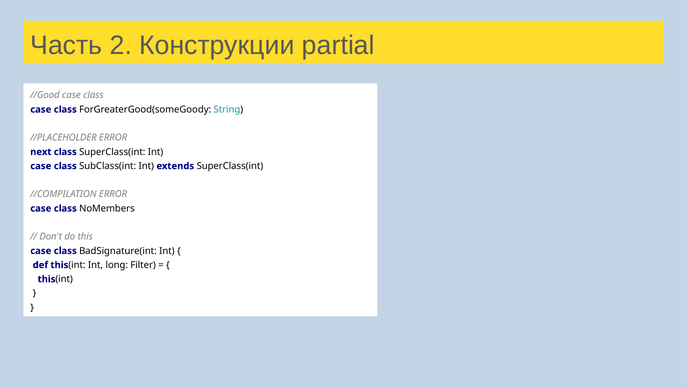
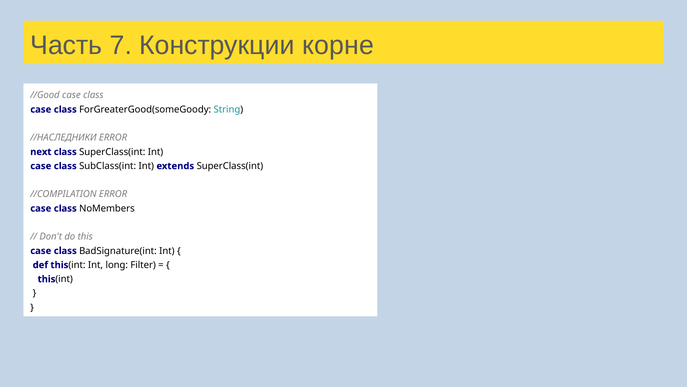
2: 2 -> 7
partial: partial -> корне
//PLACEHOLDER: //PLACEHOLDER -> //НАСЛЕДНИКИ
